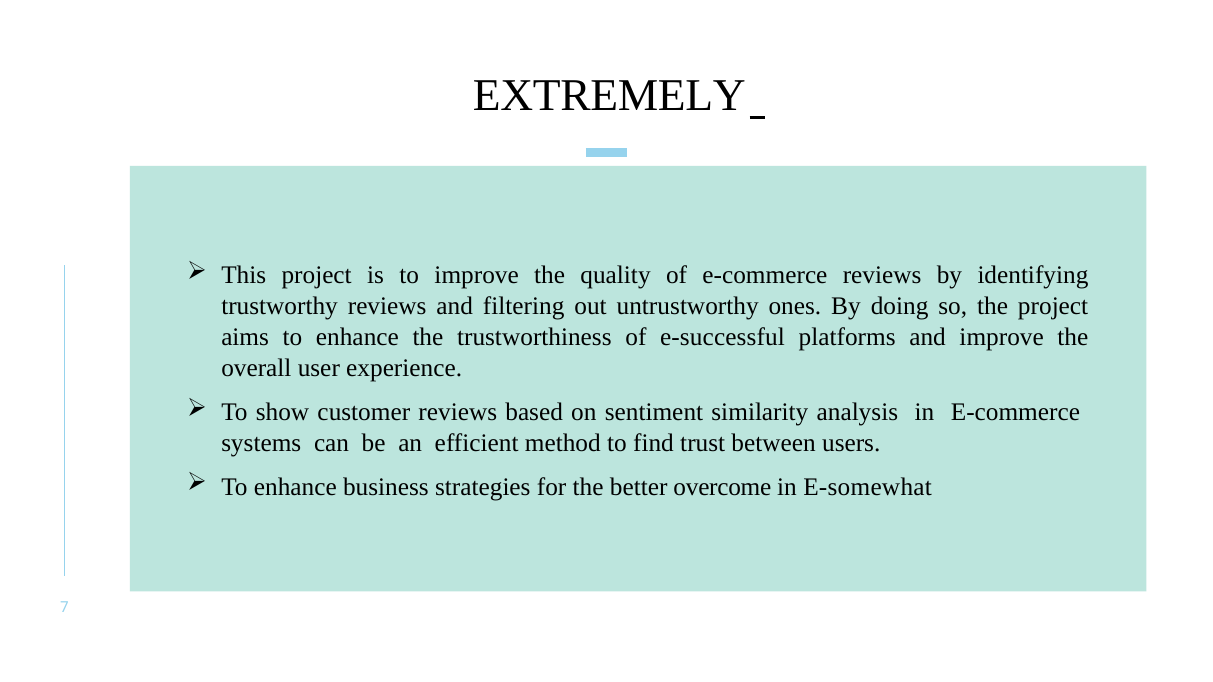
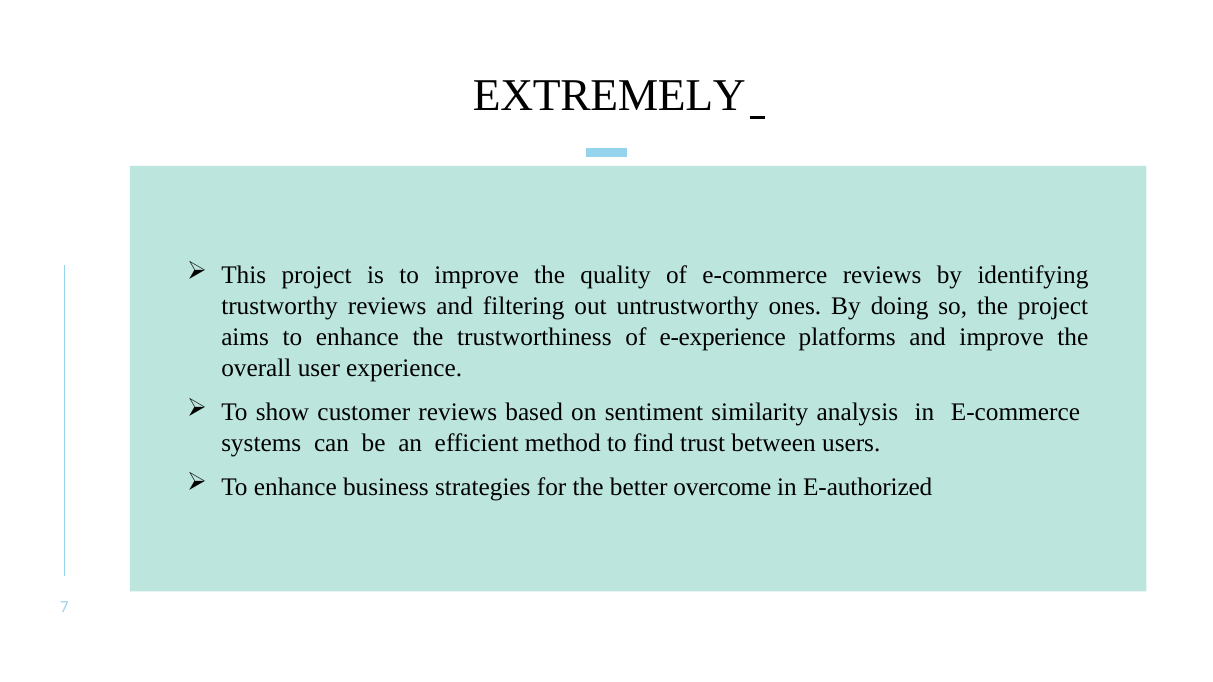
e-successful: e-successful -> e-experience
E-somewhat: E-somewhat -> E-authorized
